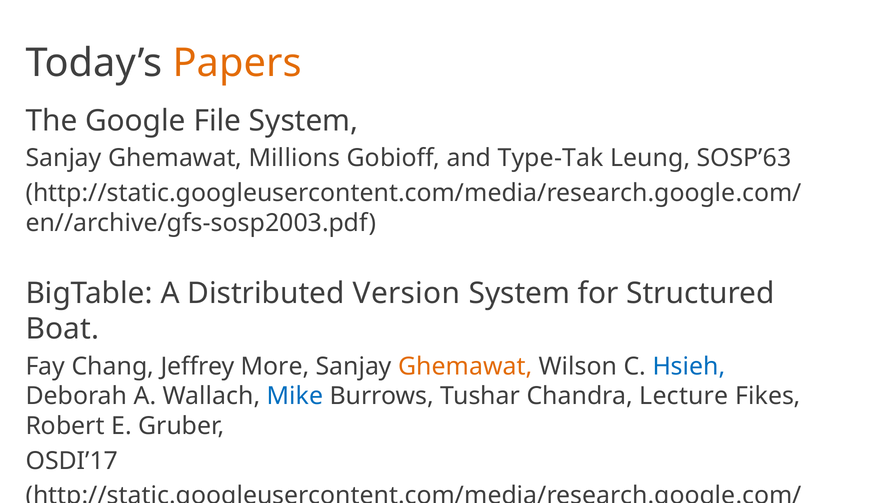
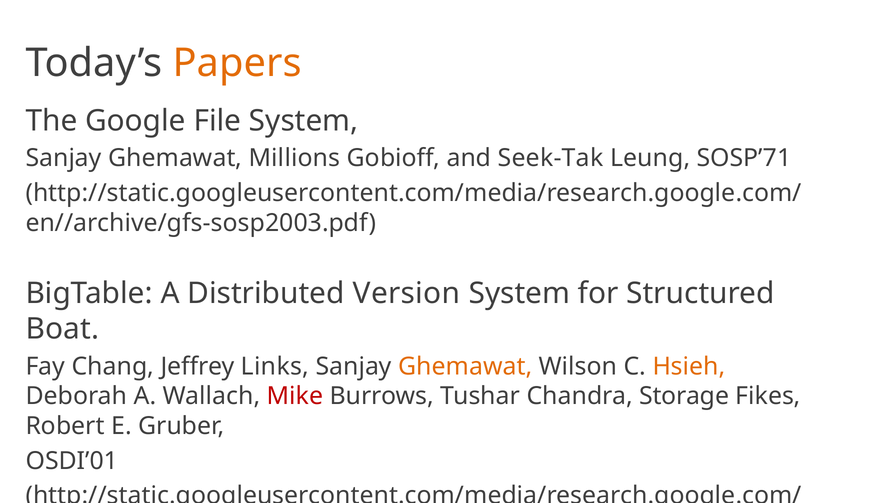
Type-Tak: Type-Tak -> Seek-Tak
SOSP’63: SOSP’63 -> SOSP’71
More: More -> Links
Hsieh colour: blue -> orange
Mike colour: blue -> red
Lecture: Lecture -> Storage
OSDI’17: OSDI’17 -> OSDI’01
